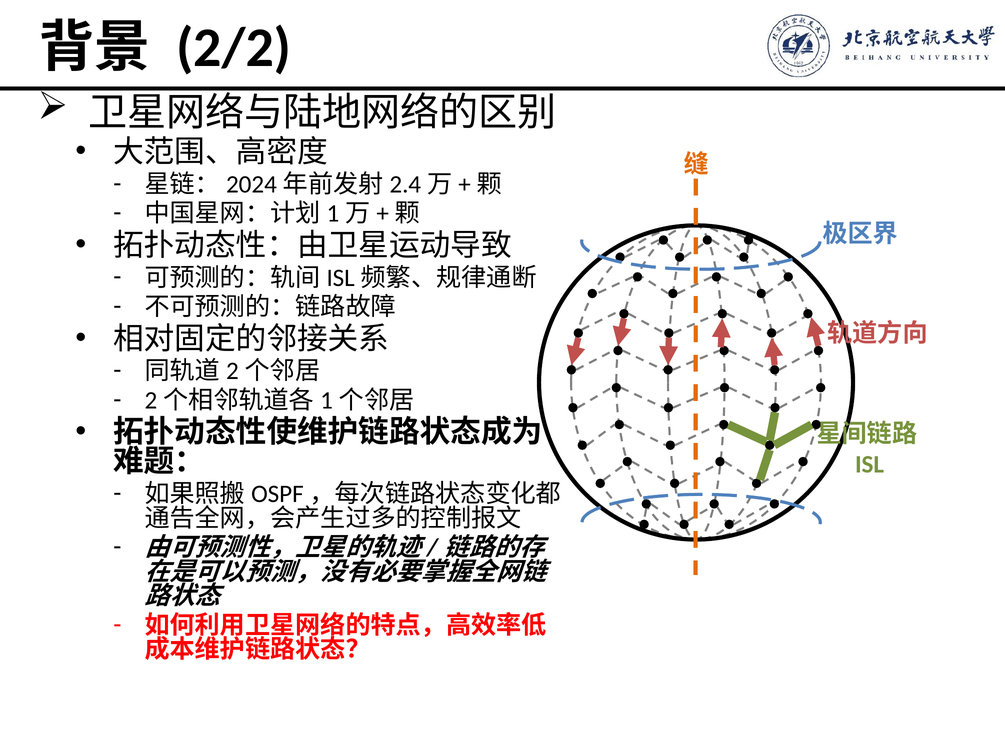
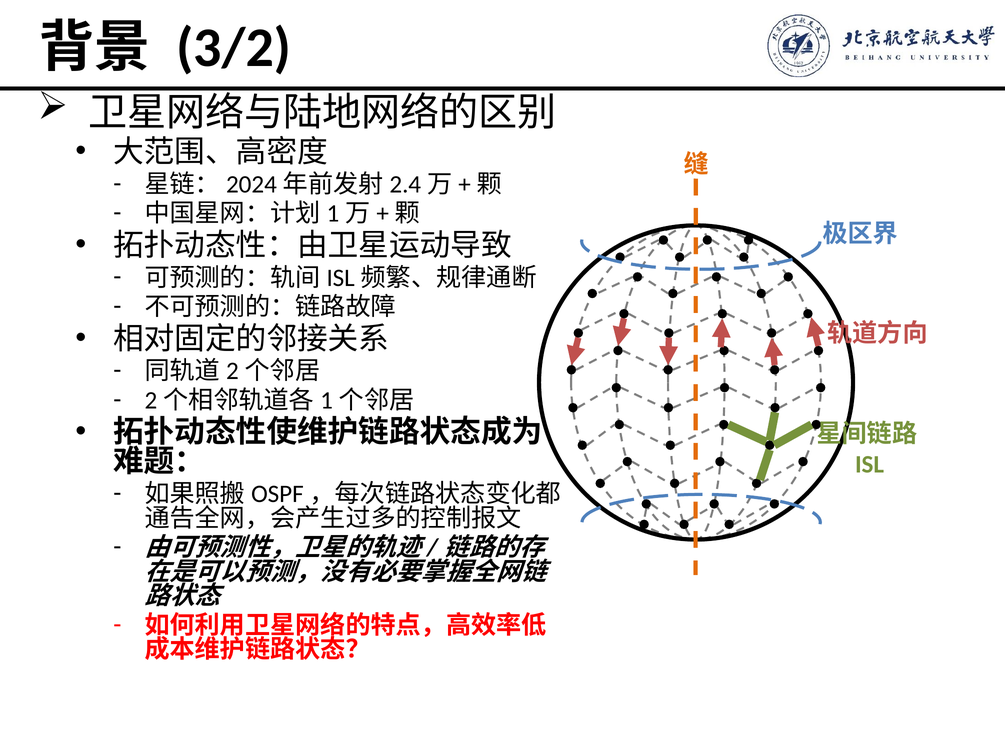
2/2: 2/2 -> 3/2
